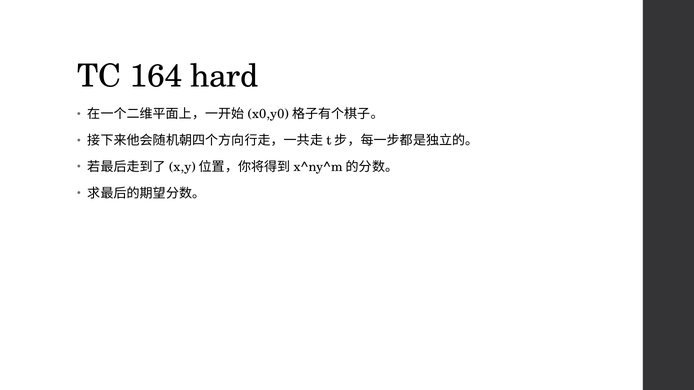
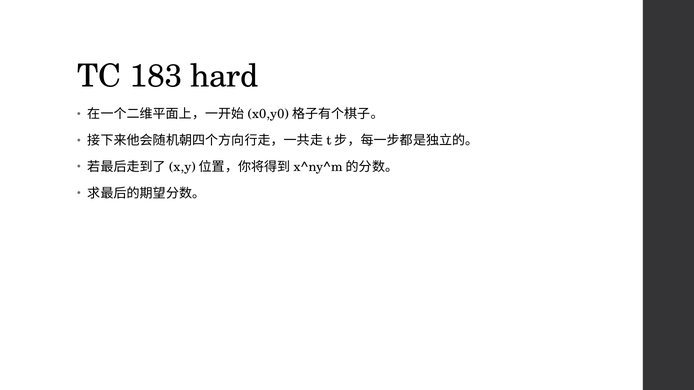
164: 164 -> 183
